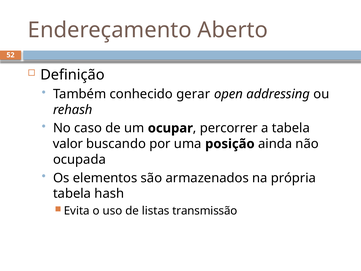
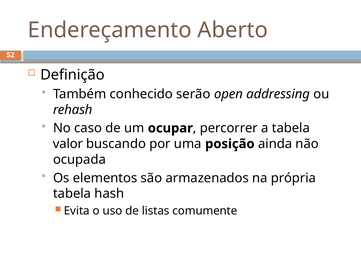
gerar: gerar -> serão
transmissão: transmissão -> comumente
